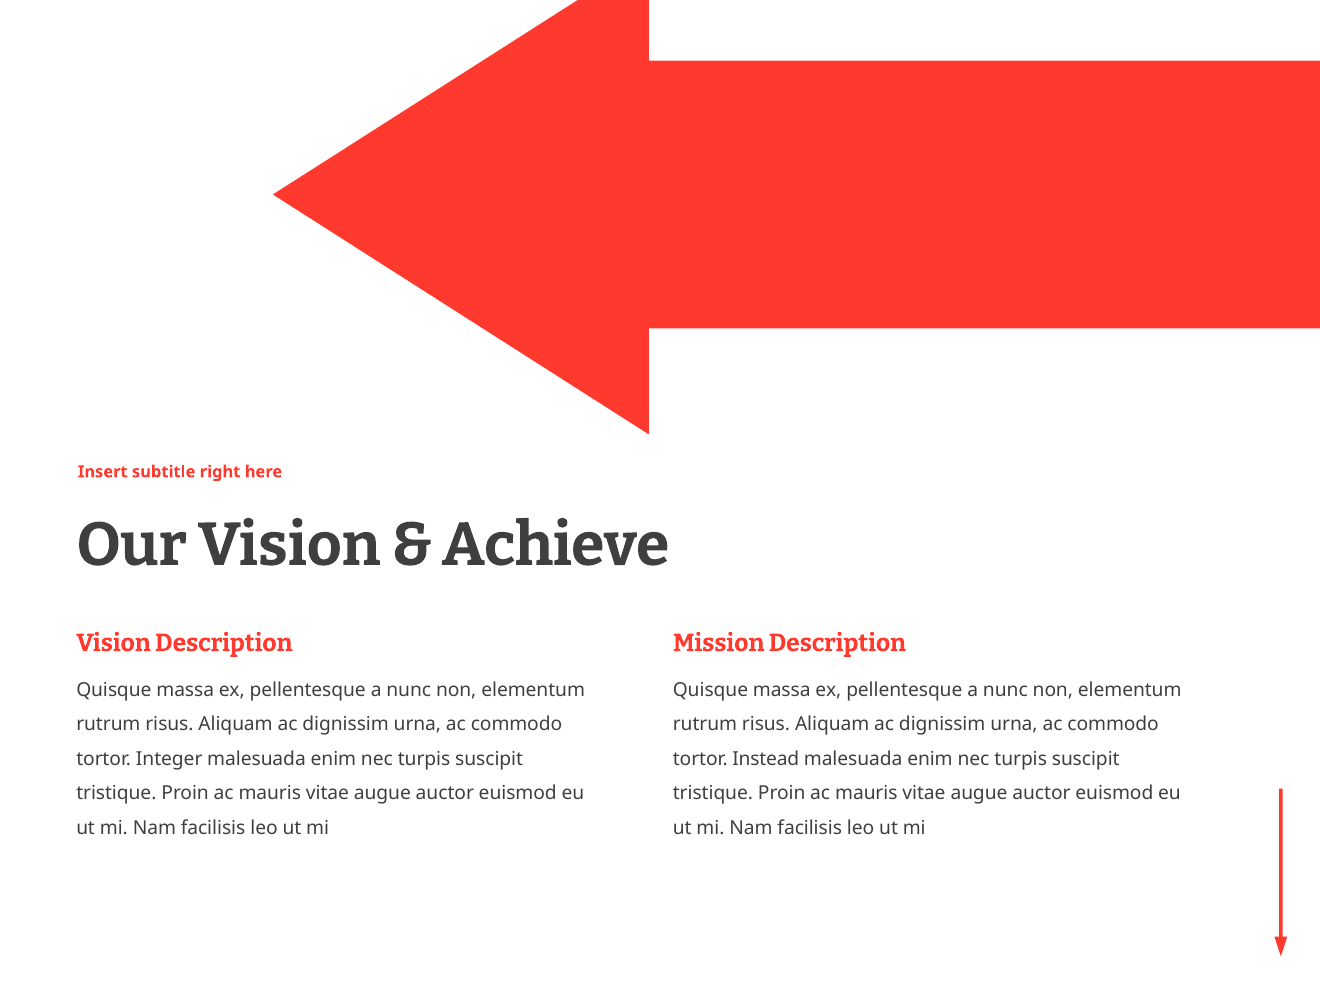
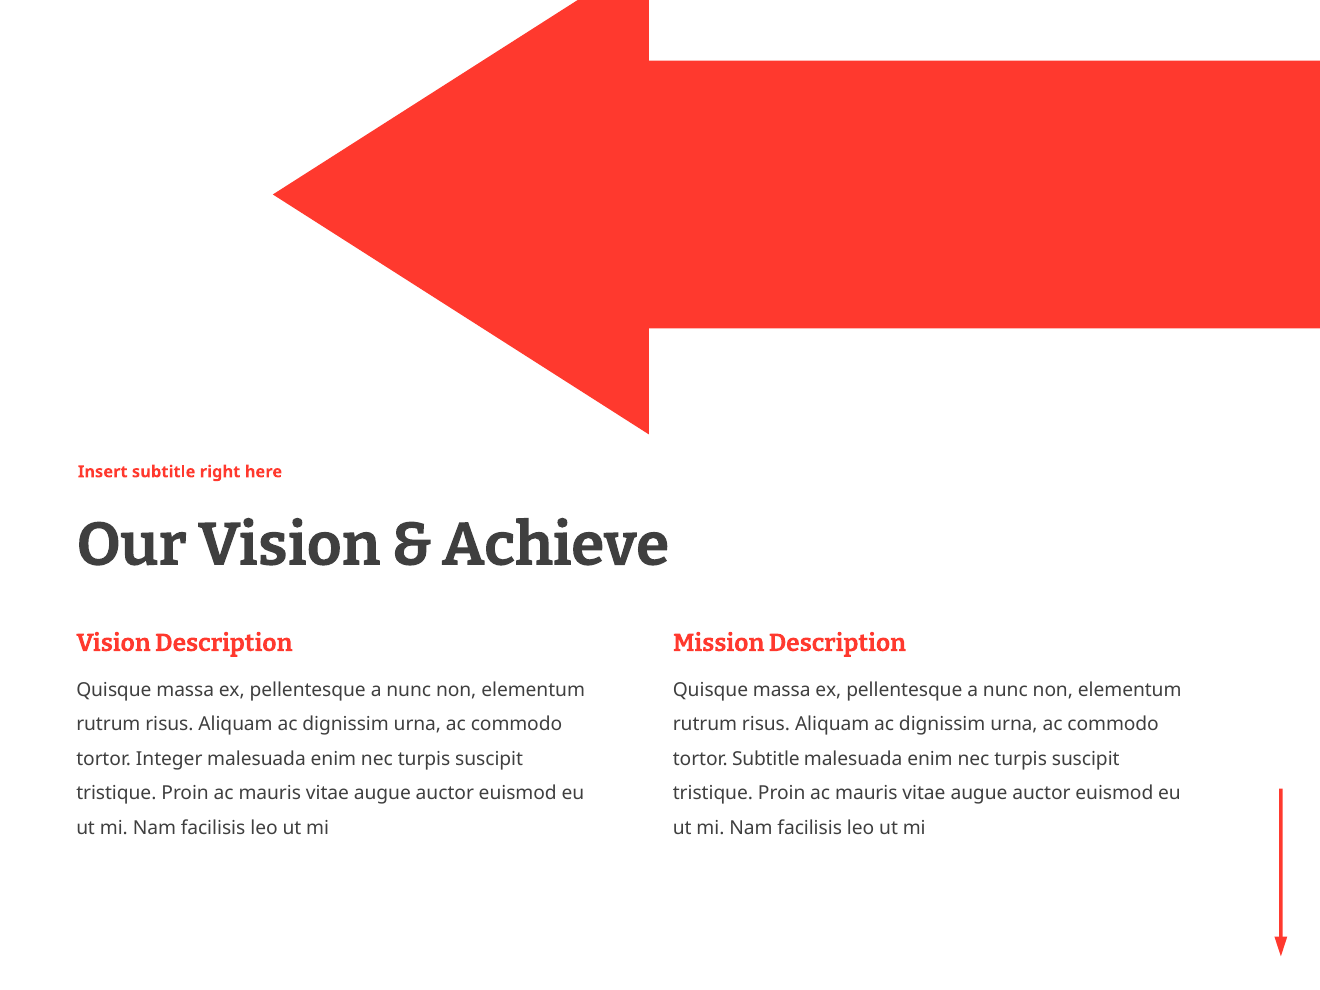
tortor Instead: Instead -> Subtitle
